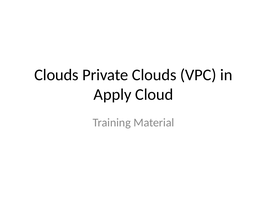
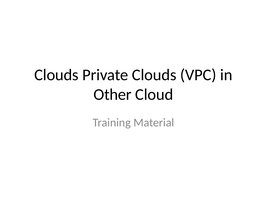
Apply: Apply -> Other
